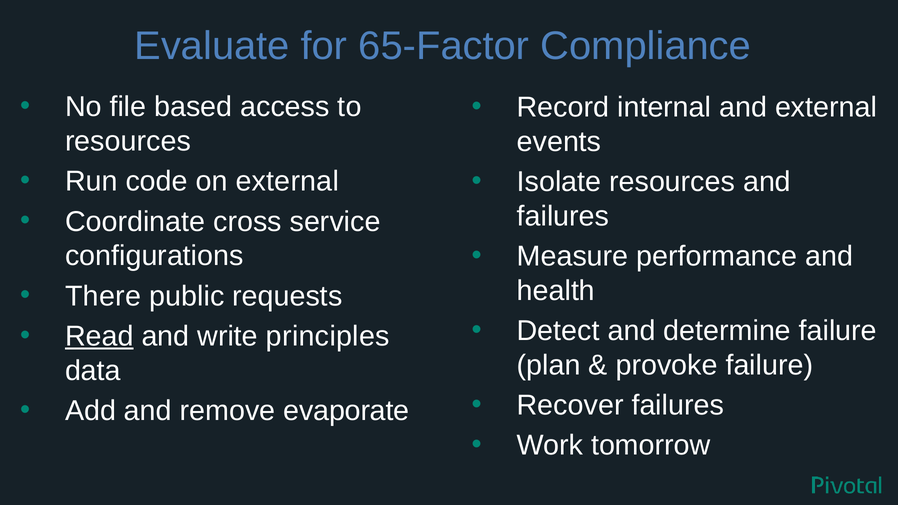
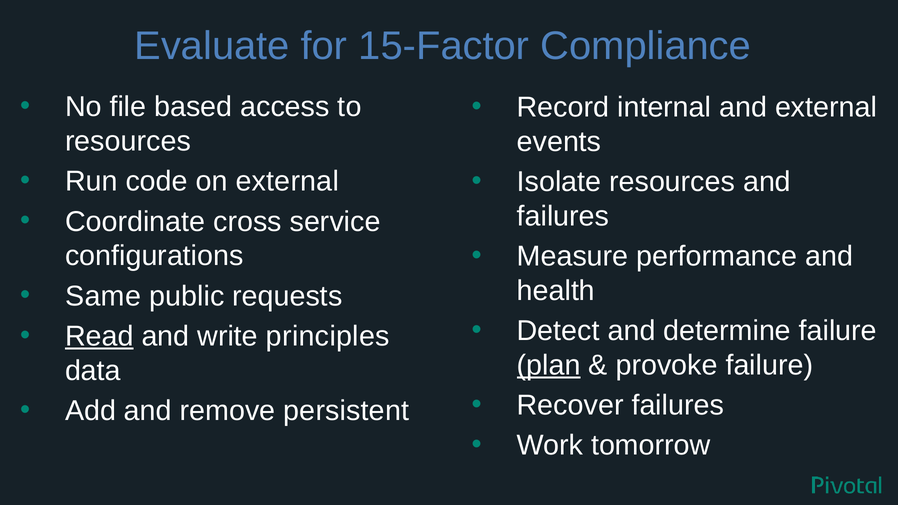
65-Factor: 65-Factor -> 15-Factor
There: There -> Same
plan underline: none -> present
evaporate: evaporate -> persistent
